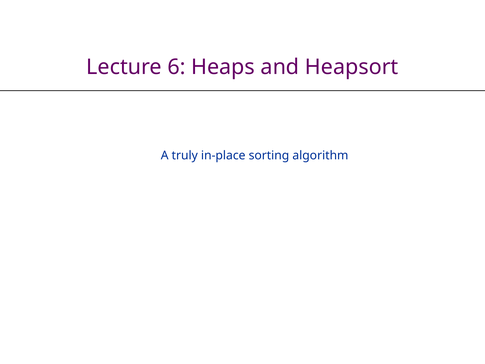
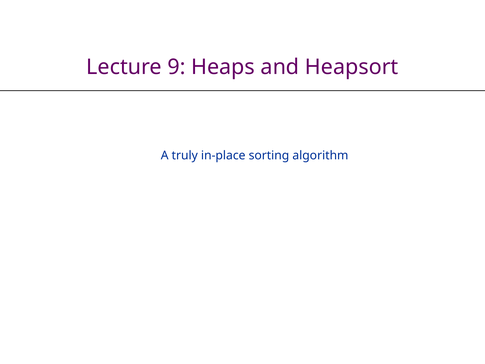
6: 6 -> 9
